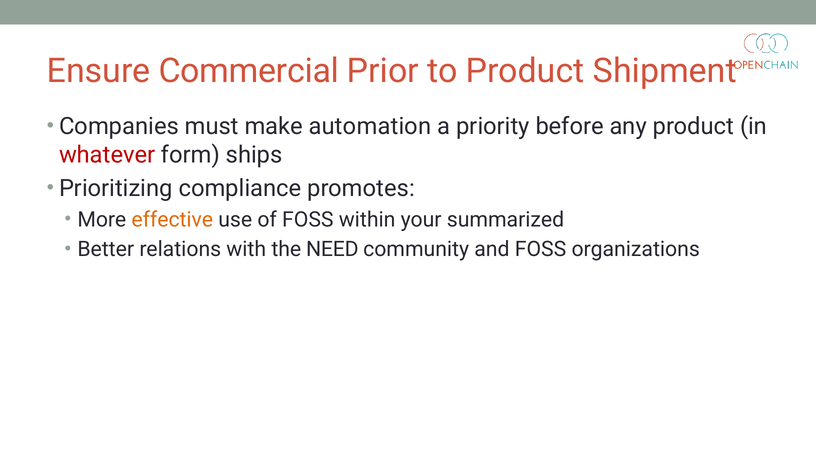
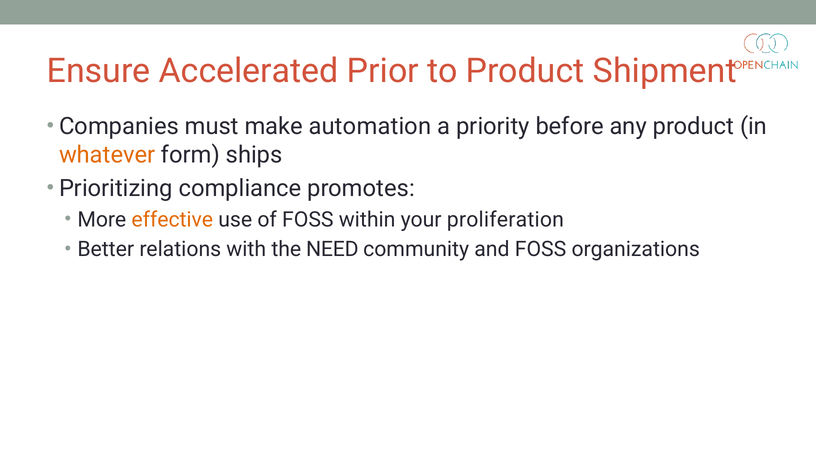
Commercial: Commercial -> Accelerated
whatever colour: red -> orange
summarized: summarized -> proliferation
